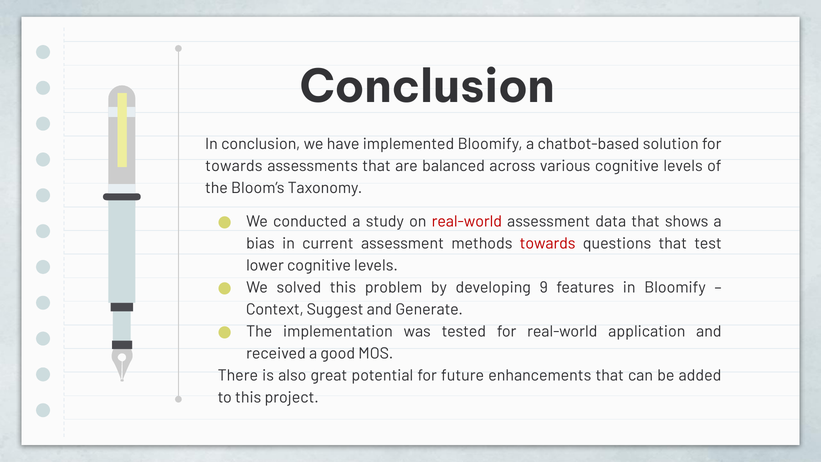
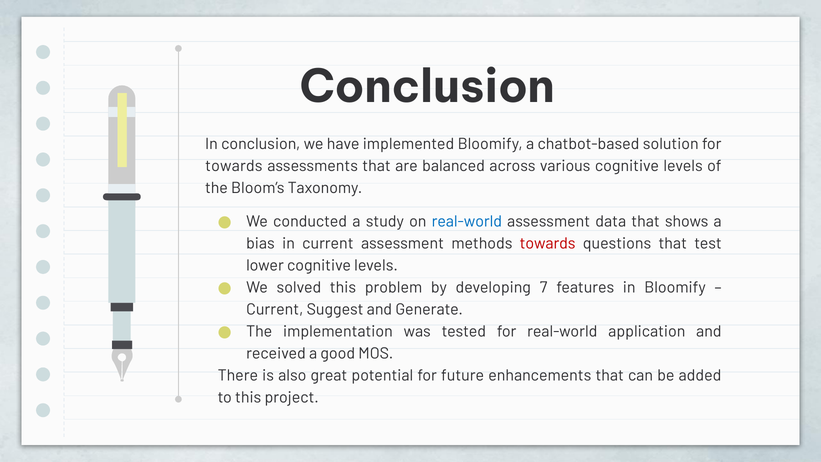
real-world at (467, 221) colour: red -> blue
9: 9 -> 7
Context at (275, 309): Context -> Current
